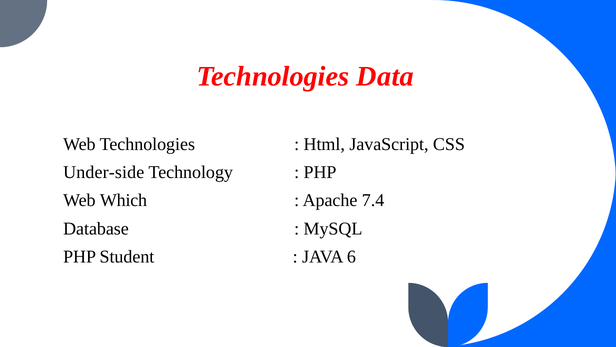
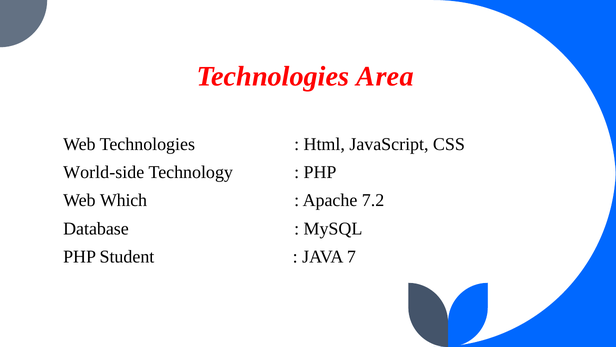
Data: Data -> Area
Under-side: Under-side -> World-side
7.4: 7.4 -> 7.2
6: 6 -> 7
